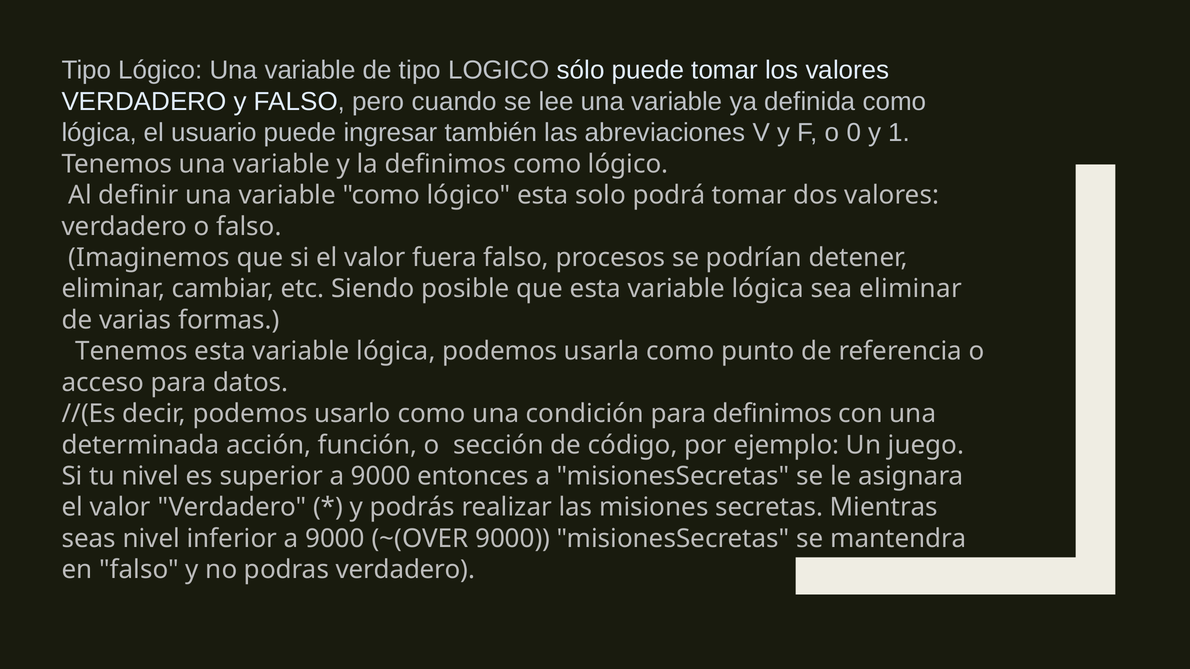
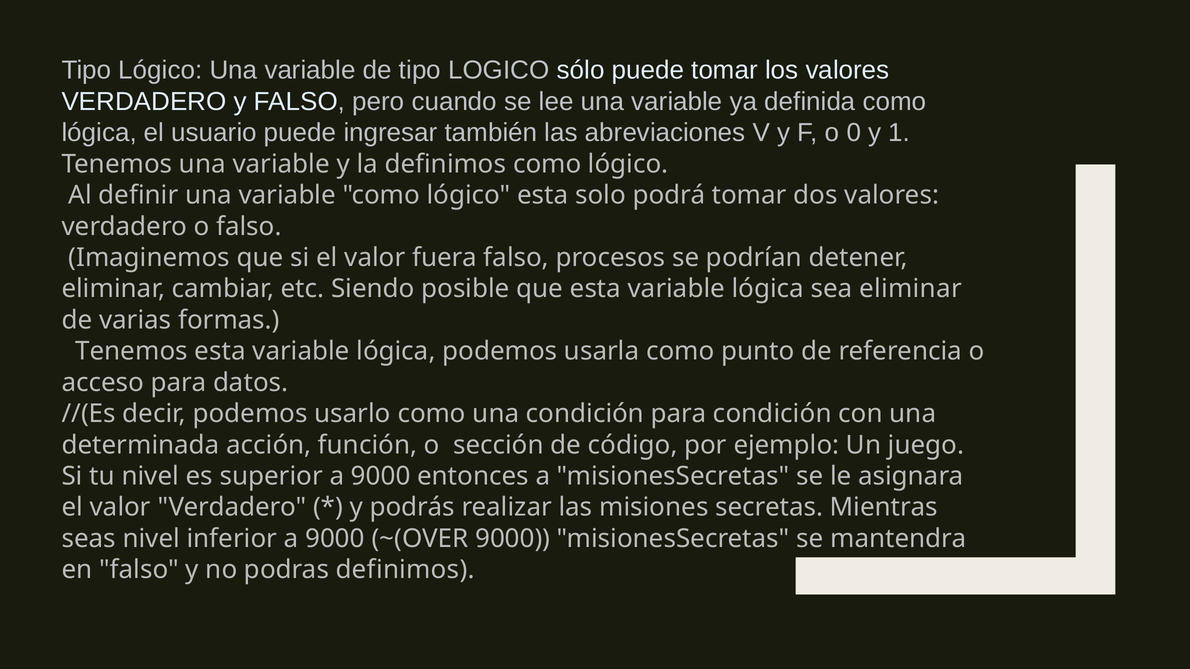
para definimos: definimos -> condición
podras verdadero: verdadero -> definimos
